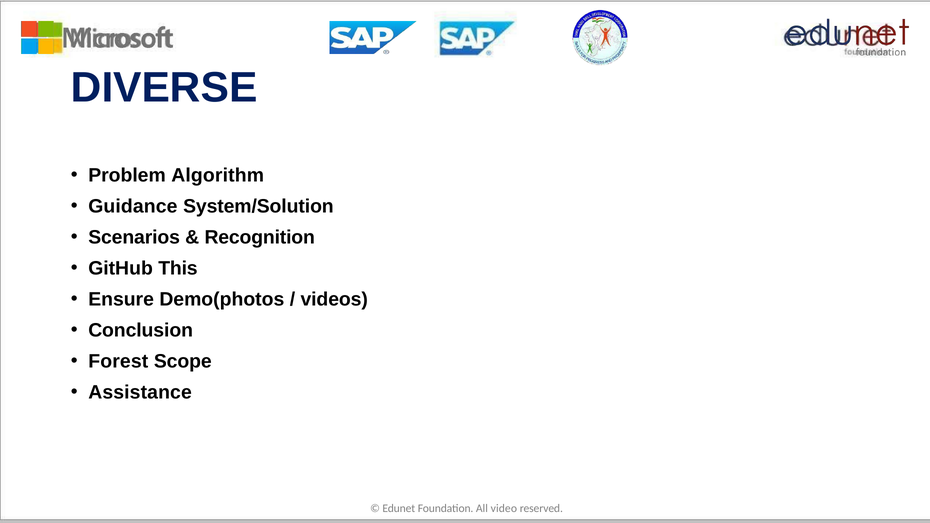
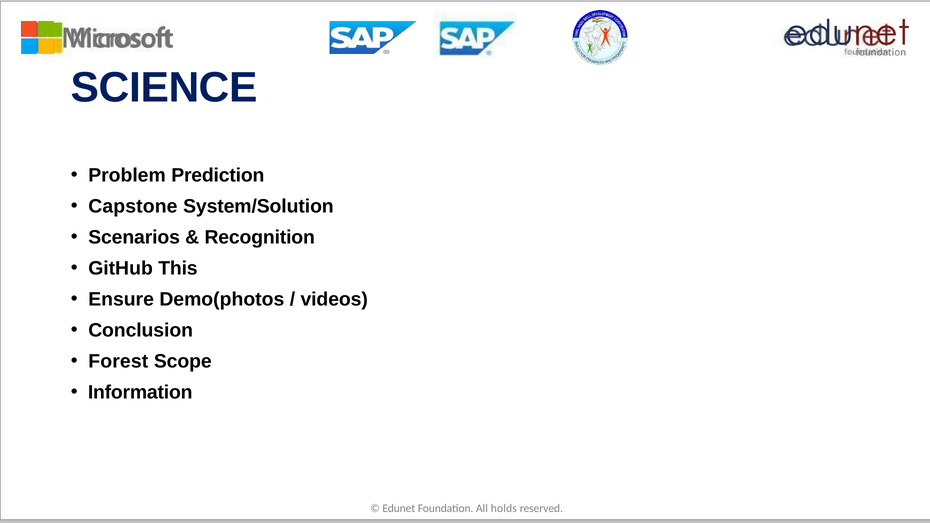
DIVERSE: DIVERSE -> SCIENCE
Algorithm: Algorithm -> Prediction
Guidance: Guidance -> Capstone
Assistance: Assistance -> Information
video: video -> holds
